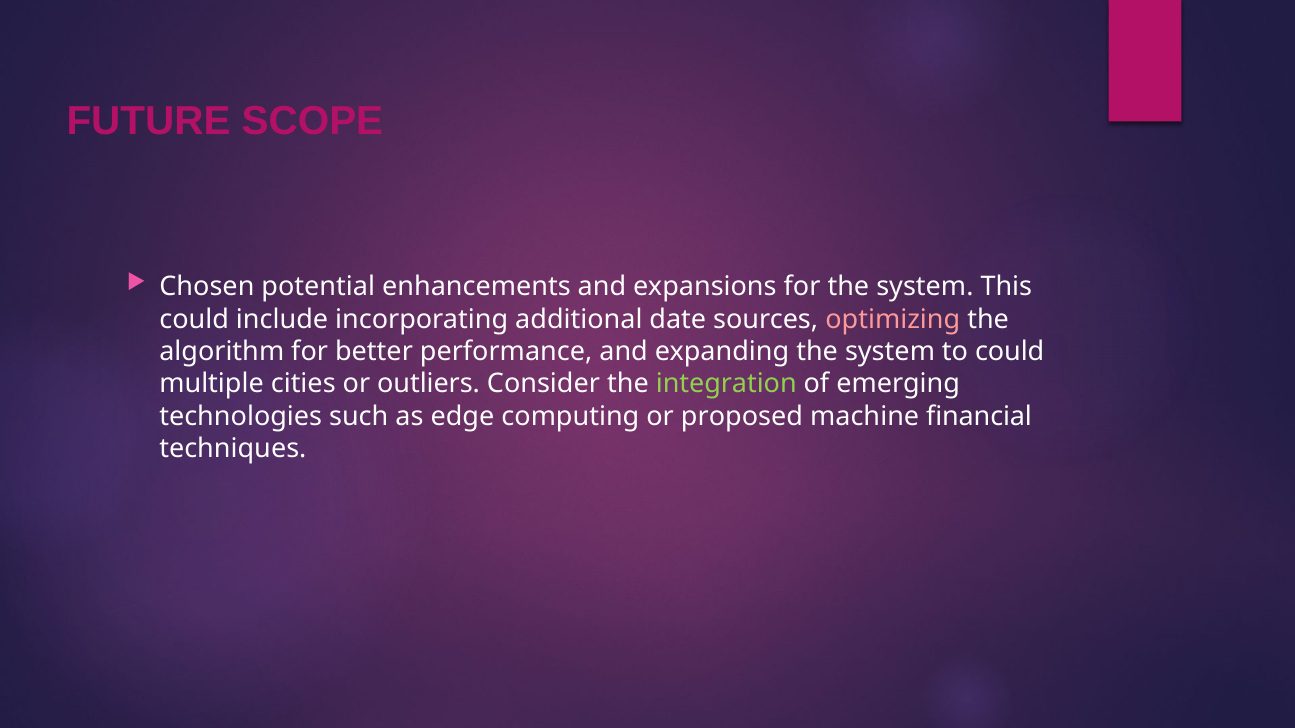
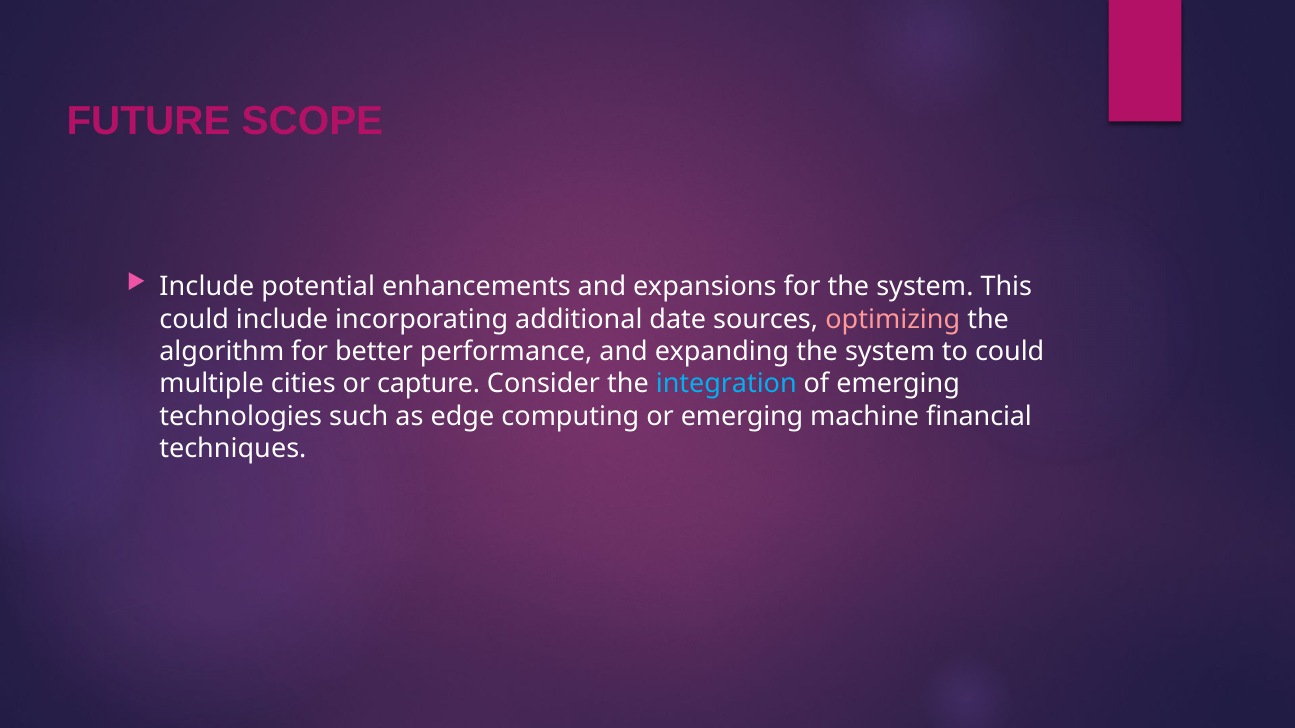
Chosen at (207, 287): Chosen -> Include
outliers: outliers -> capture
integration colour: light green -> light blue
or proposed: proposed -> emerging
